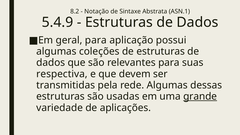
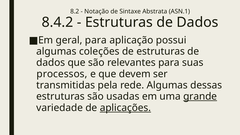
5.4.9: 5.4.9 -> 8.4.2
respectiva: respectiva -> processos
aplicações underline: none -> present
